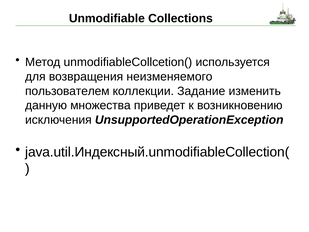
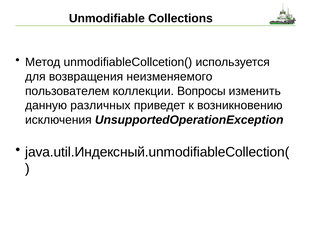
Задание: Задание -> Вопросы
множества: множества -> различных
